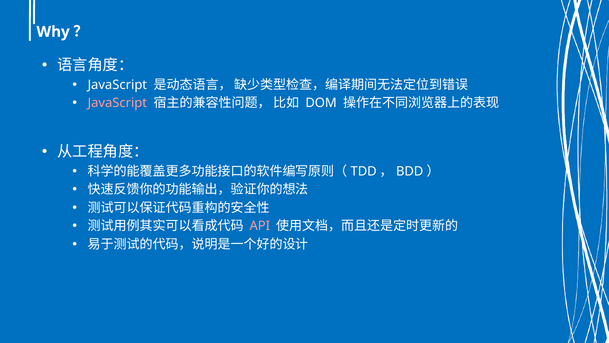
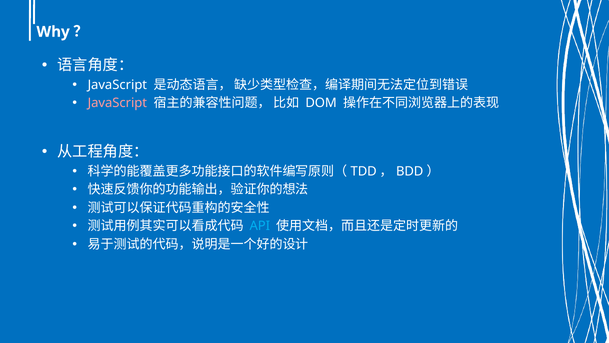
API colour: pink -> light blue
